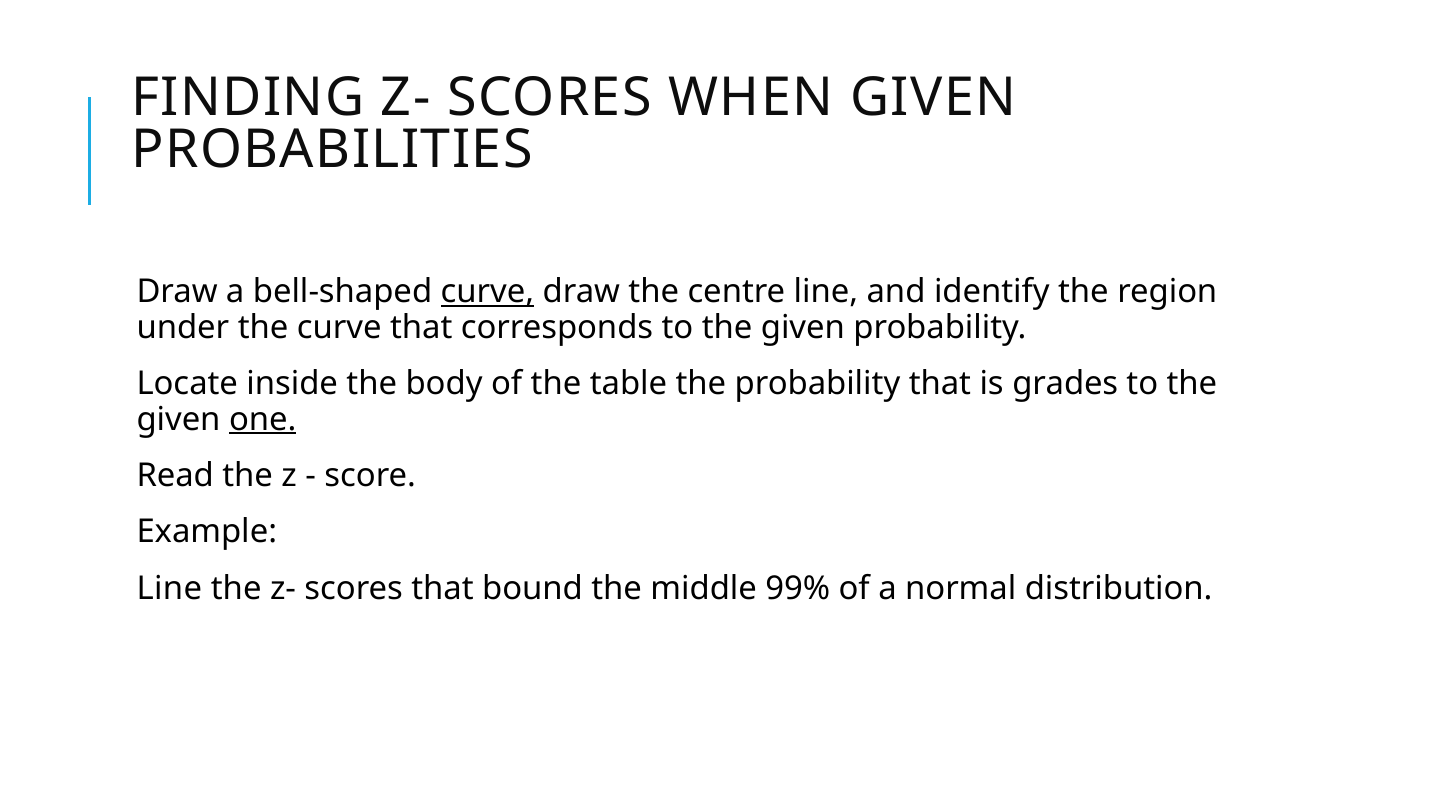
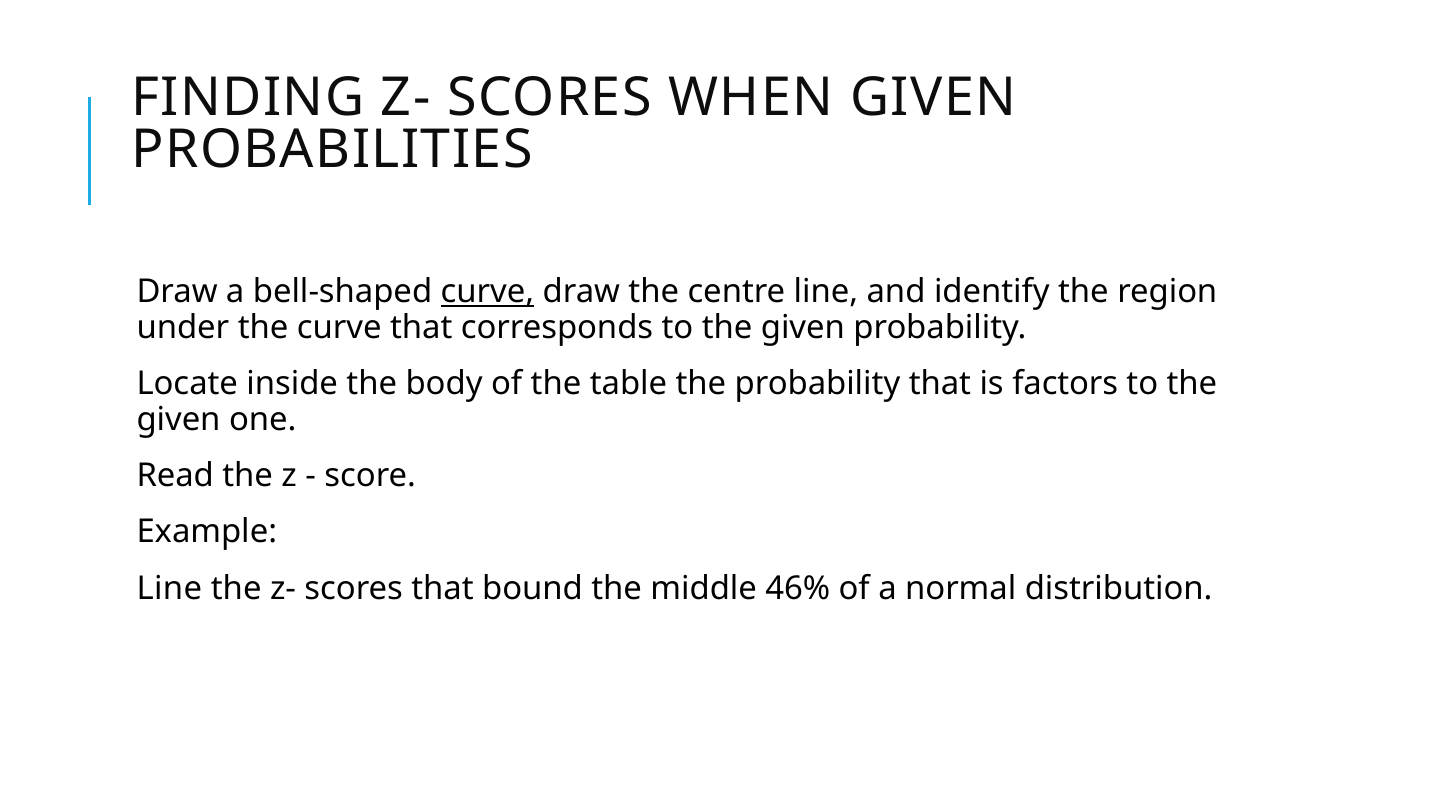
grades: grades -> factors
one underline: present -> none
99%: 99% -> 46%
